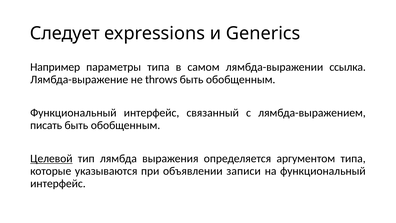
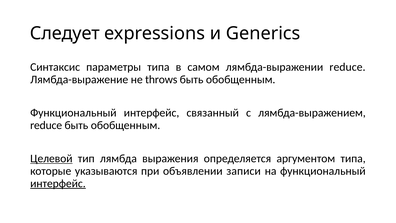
Например: Например -> Синтаксис
лямбда-выражении ссылка: ссылка -> reduce
писать at (46, 125): писать -> reduce
интерфейс at (58, 183) underline: none -> present
